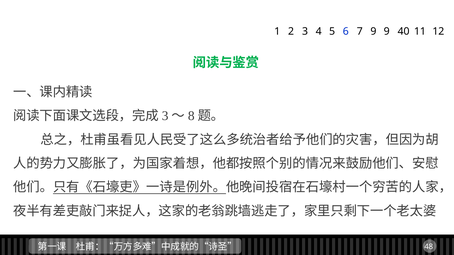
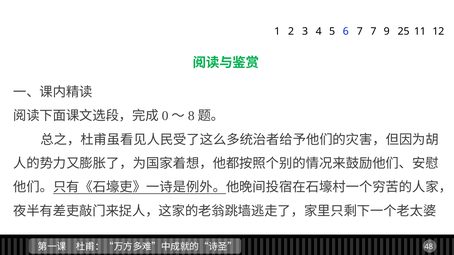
7 9: 9 -> 7
40: 40 -> 25
3 at (165, 116): 3 -> 0
